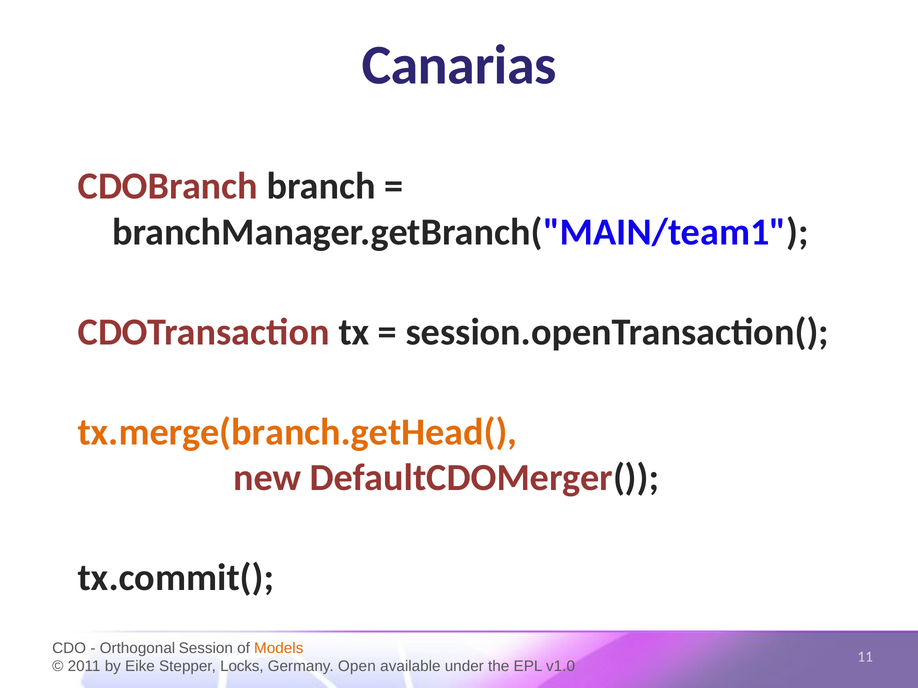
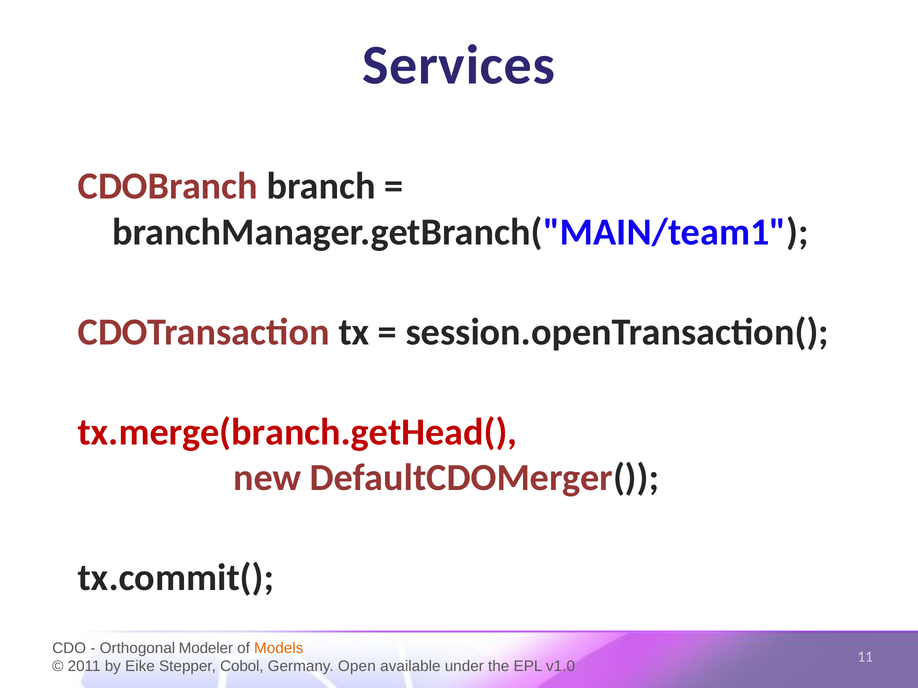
Canarias: Canarias -> Services
tx.merge(branch.getHead( colour: orange -> red
Session: Session -> Modeler
Locks: Locks -> Cobol
